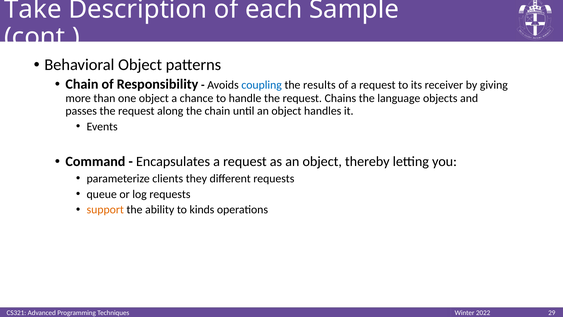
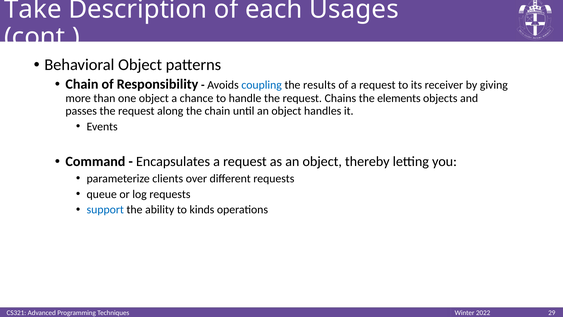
Sample: Sample -> Usages
language: language -> elements
they: they -> over
support colour: orange -> blue
